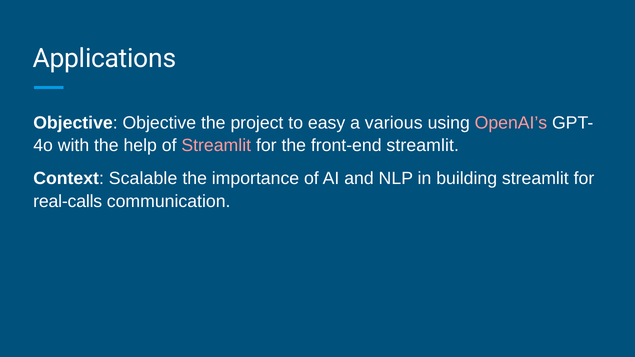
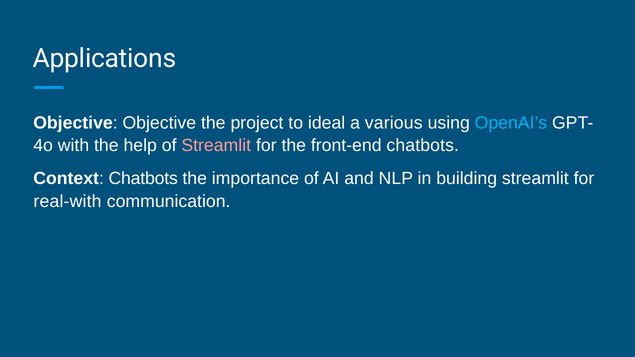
easy: easy -> ideal
OpenAI’s colour: pink -> light blue
front-end streamlit: streamlit -> chatbots
Context Scalable: Scalable -> Chatbots
real-calls: real-calls -> real-with
